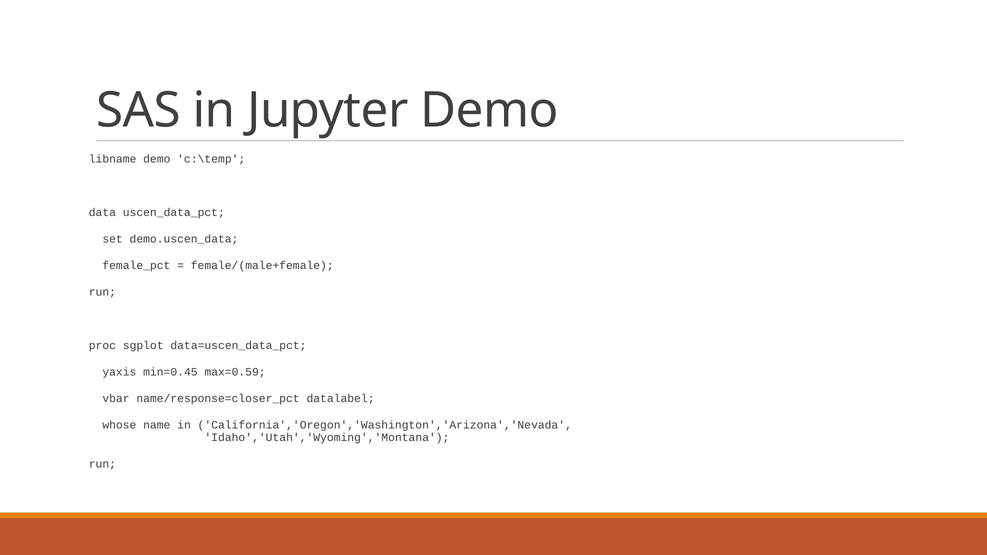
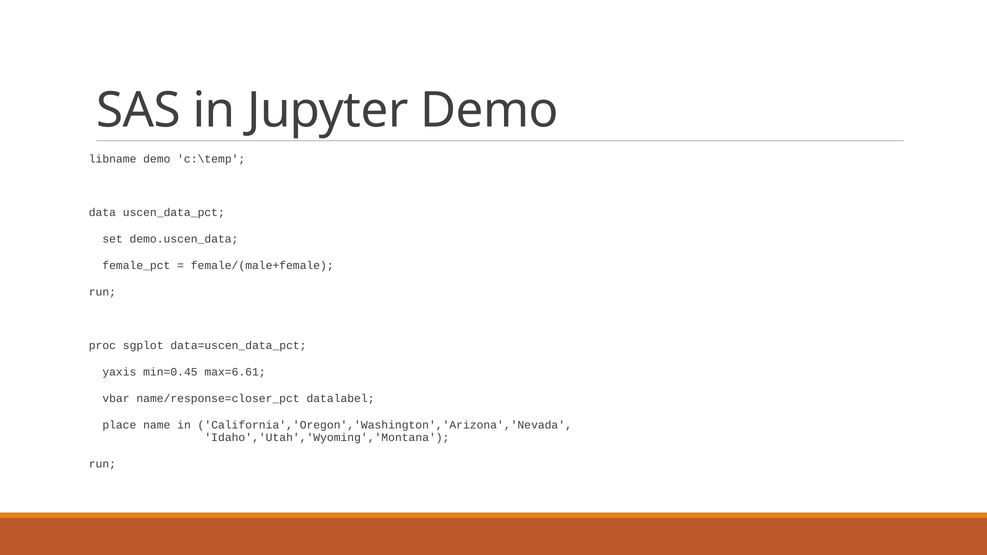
max=0.59: max=0.59 -> max=6.61
whose: whose -> place
